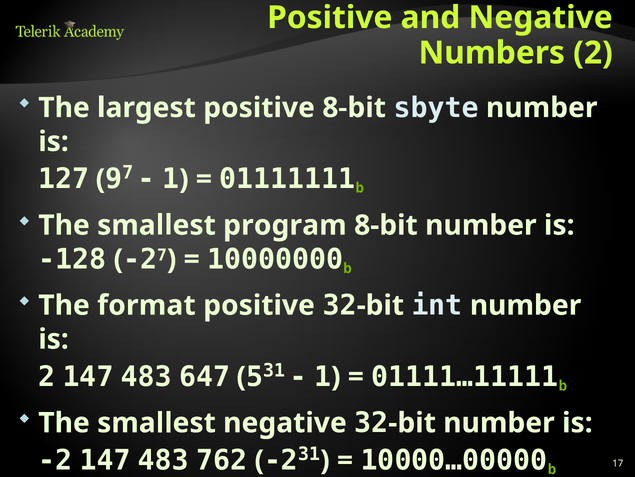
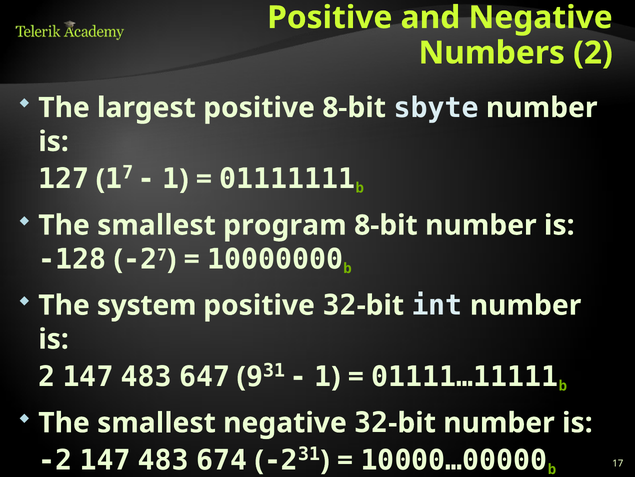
9 at (114, 179): 9 -> 1
format: format -> system
5: 5 -> 9
762: 762 -> 674
